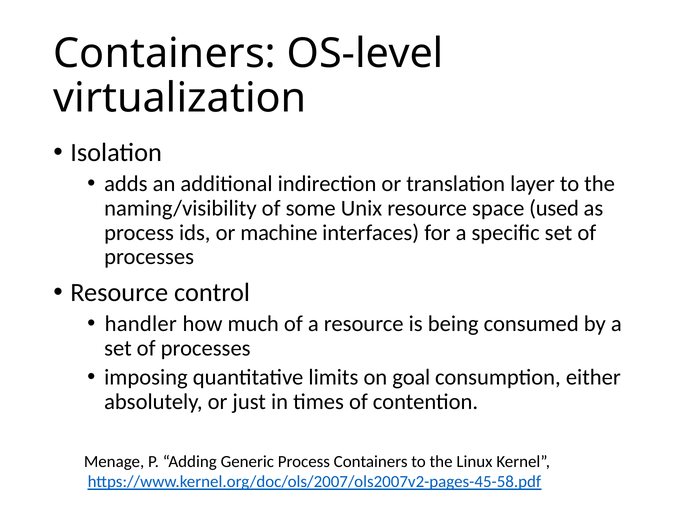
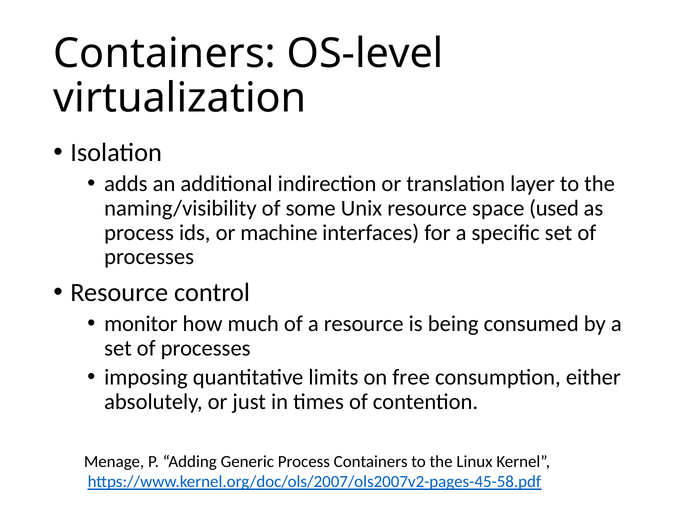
handler: handler -> monitor
goal: goal -> free
